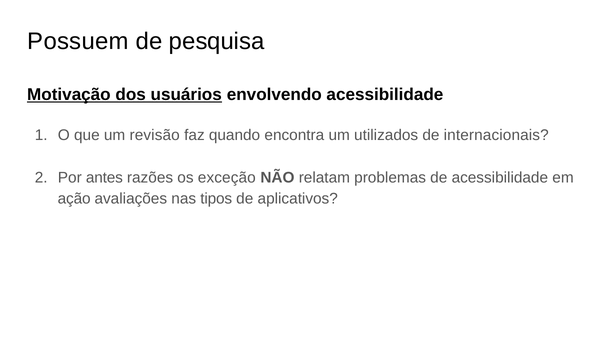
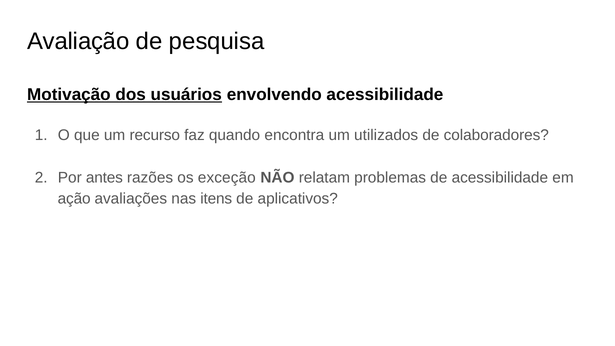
Possuem: Possuem -> Avaliação
revisão: revisão -> recurso
internacionais: internacionais -> colaboradores
tipos: tipos -> itens
